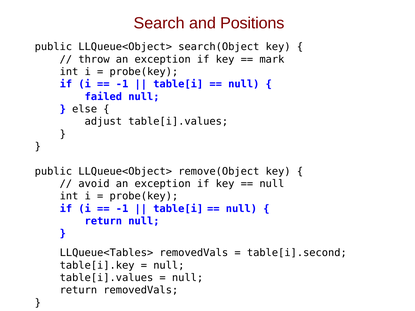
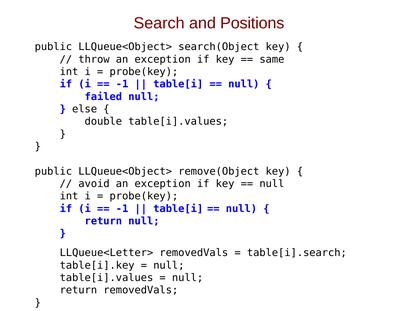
mark: mark -> same
adjust: adjust -> double
LLQueue<Tables>: LLQueue<Tables> -> LLQueue<Letter>
table[i].second: table[i].second -> table[i].search
